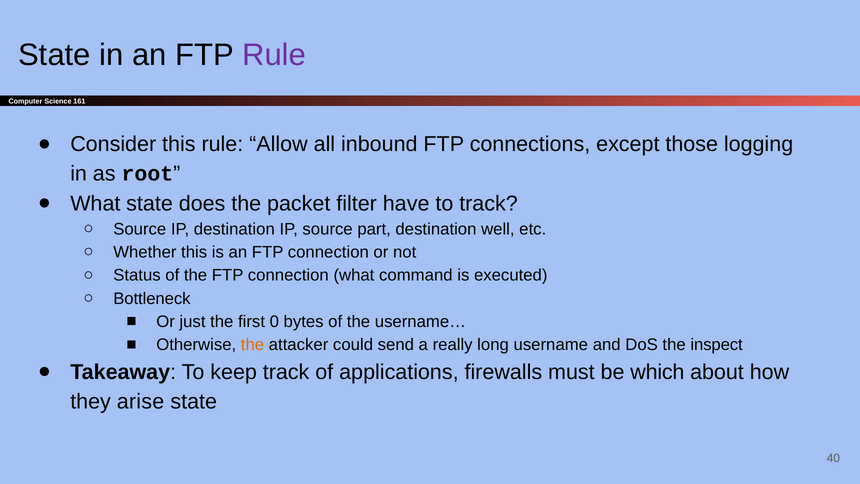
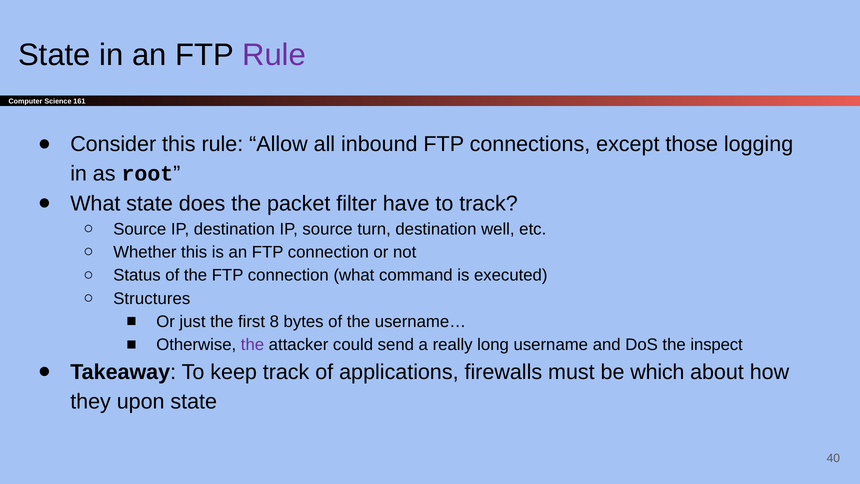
part: part -> turn
Bottleneck: Bottleneck -> Structures
0: 0 -> 8
the at (252, 345) colour: orange -> purple
arise: arise -> upon
